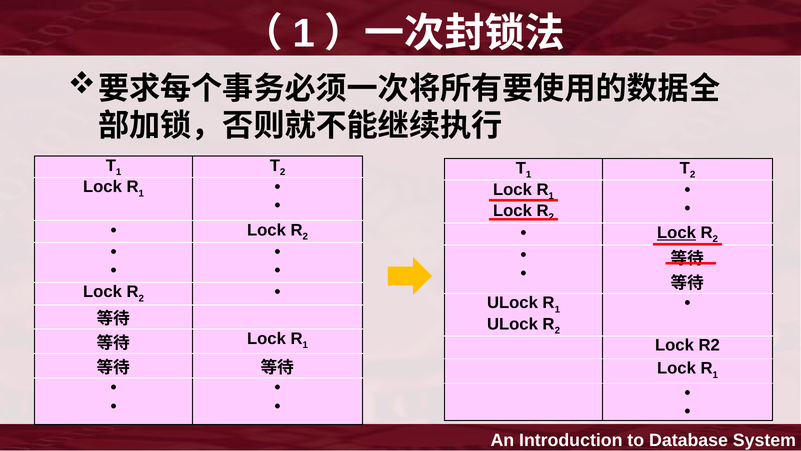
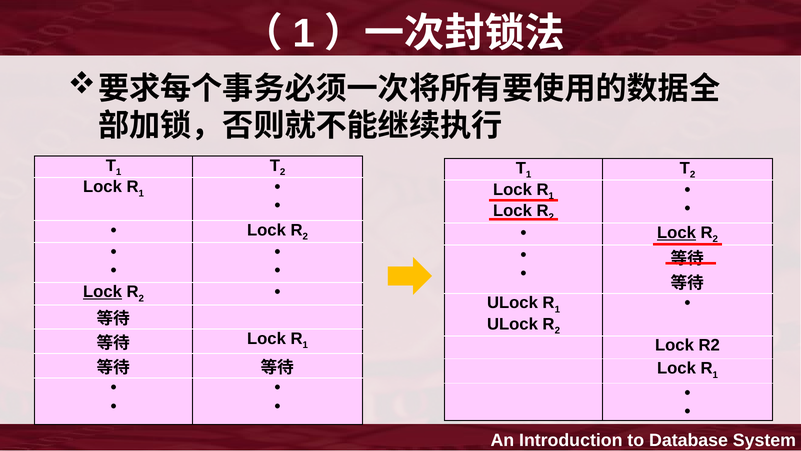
Lock at (103, 292) underline: none -> present
